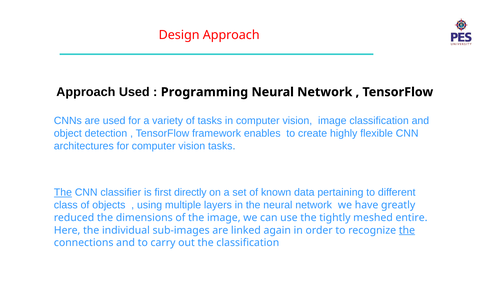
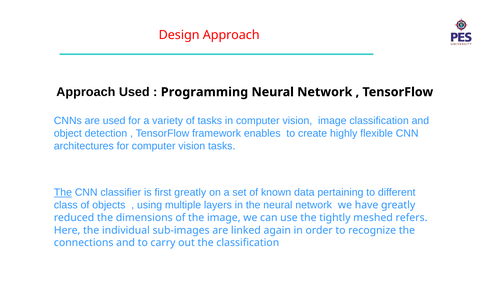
first directly: directly -> greatly
entire: entire -> refers
the at (407, 230) underline: present -> none
